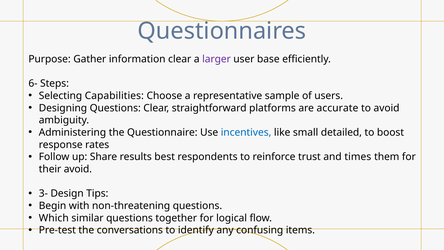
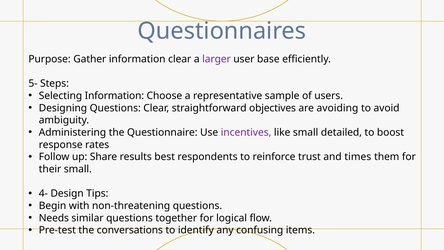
6-: 6- -> 5-
Selecting Capabilities: Capabilities -> Information
platforms: platforms -> objectives
accurate: accurate -> avoiding
incentives colour: blue -> purple
their avoid: avoid -> small
3-: 3- -> 4-
Which: Which -> Needs
